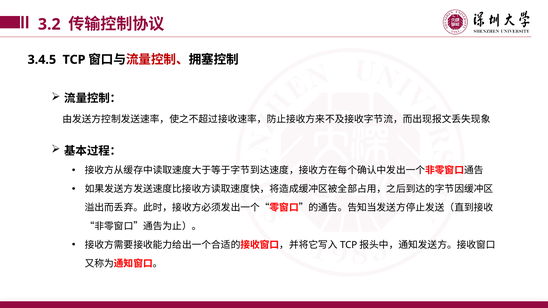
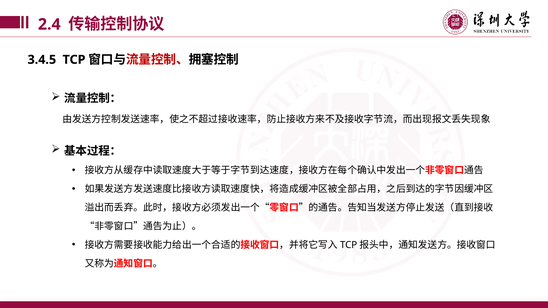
3.2: 3.2 -> 2.4
